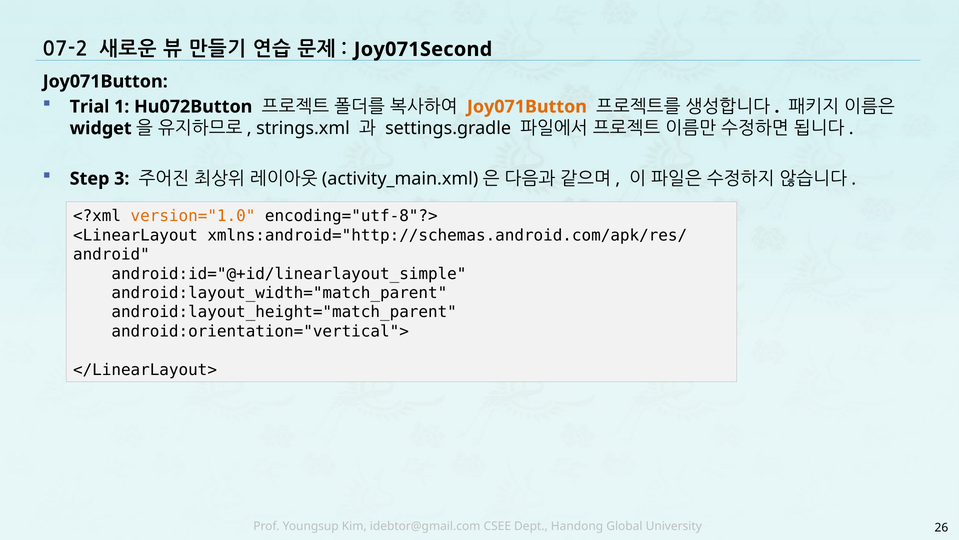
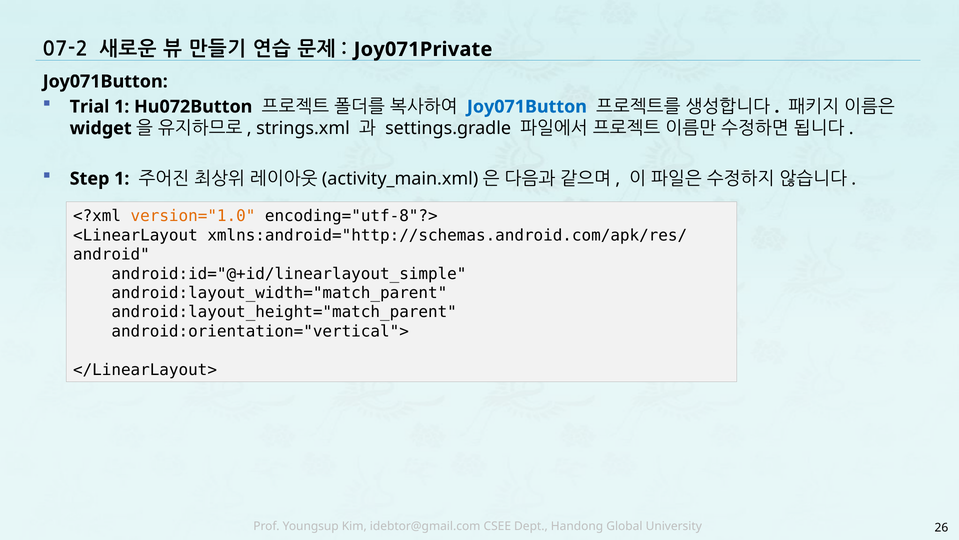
Joy071Second: Joy071Second -> Joy071Private
Joy071Button at (527, 107) colour: orange -> blue
Step 3: 3 -> 1
